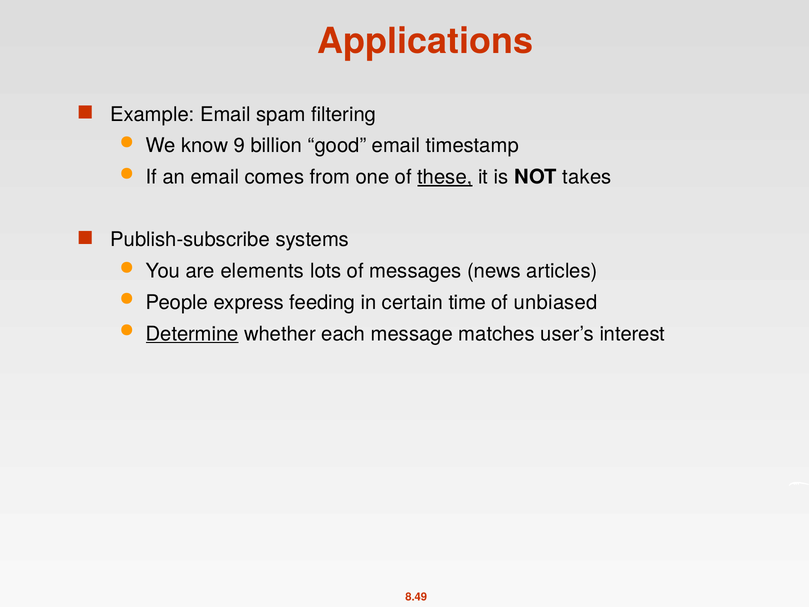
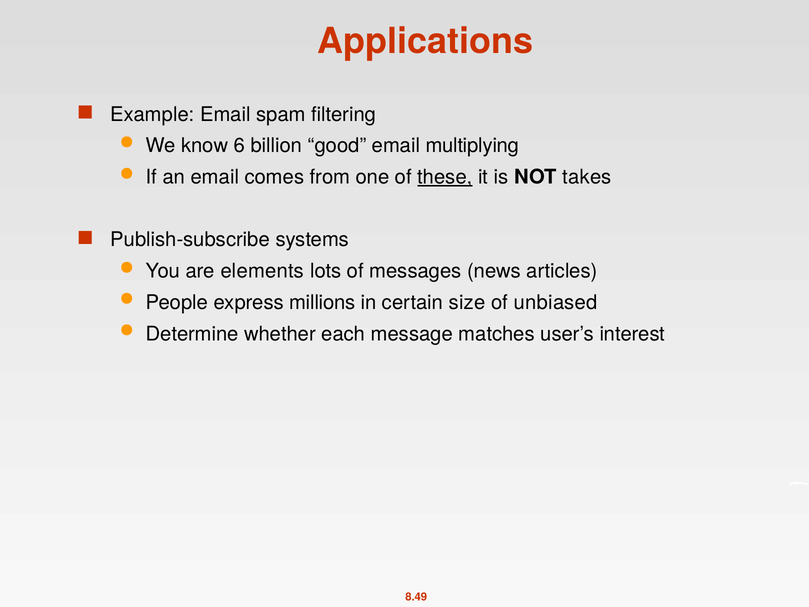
9: 9 -> 6
timestamp: timestamp -> multiplying
feeding: feeding -> millions
time: time -> size
Determine underline: present -> none
